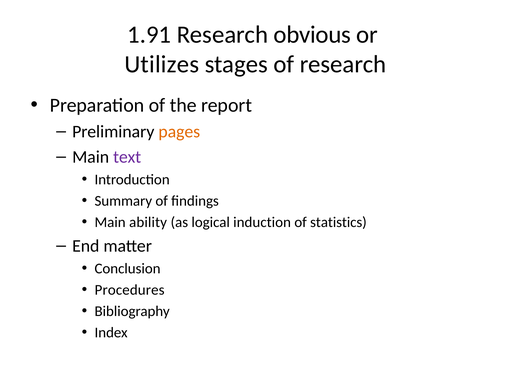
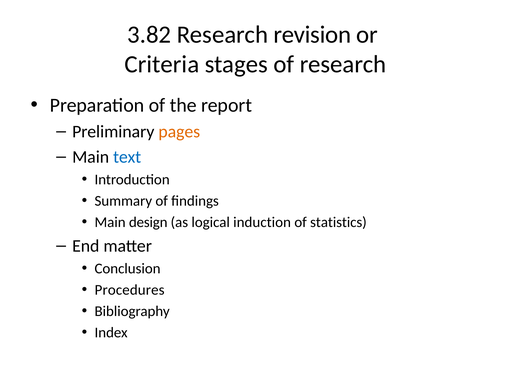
1.91: 1.91 -> 3.82
obvious: obvious -> revision
Utilizes: Utilizes -> Criteria
text colour: purple -> blue
ability: ability -> design
